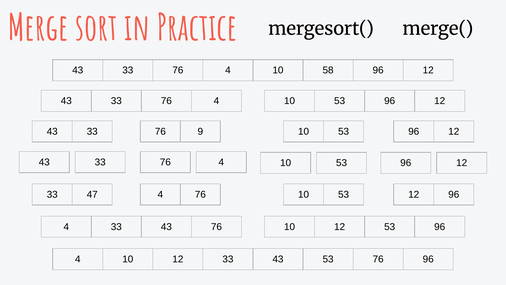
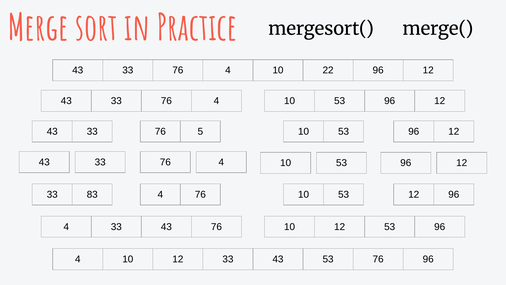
58: 58 -> 22
9: 9 -> 5
47: 47 -> 83
